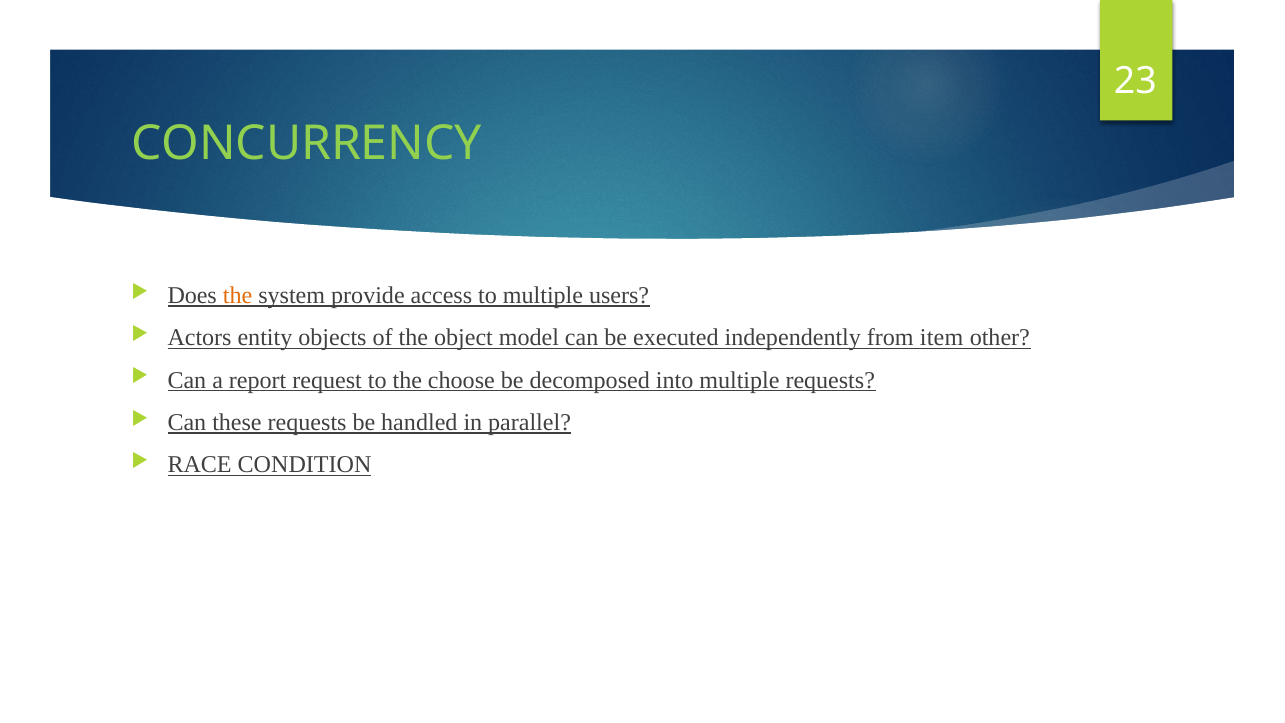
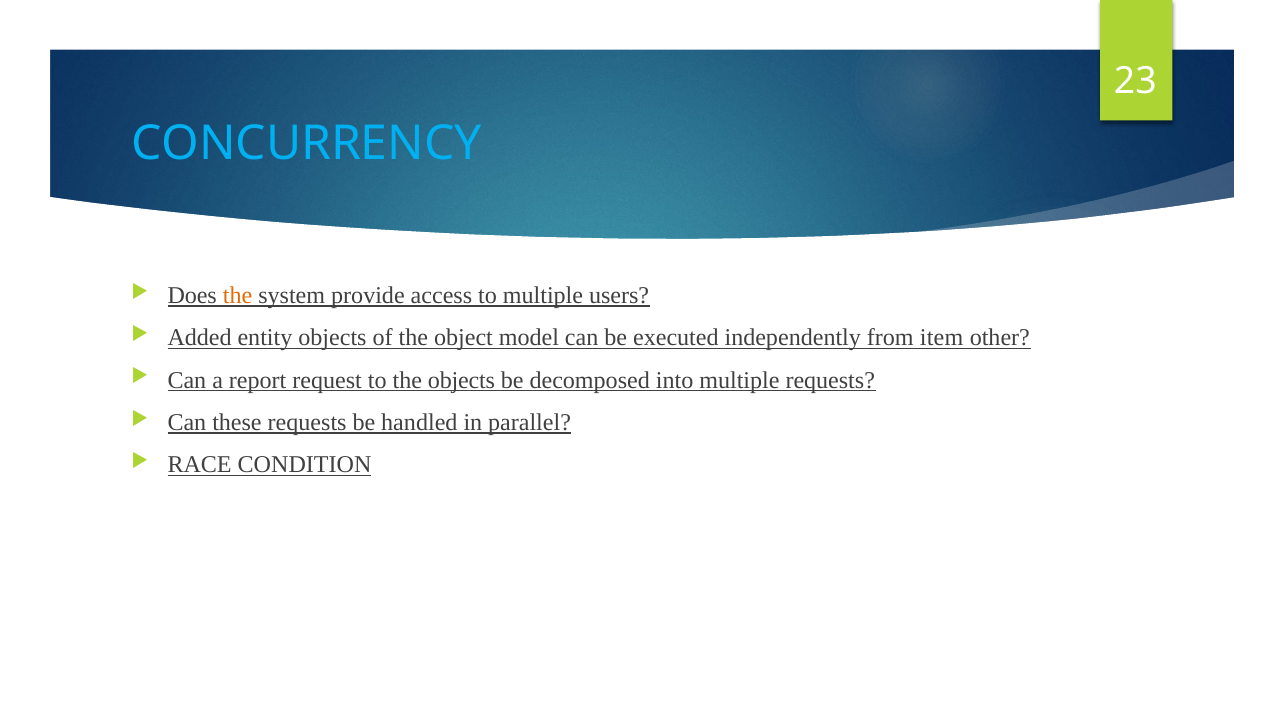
CONCURRENCY colour: light green -> light blue
Actors: Actors -> Added
the choose: choose -> objects
